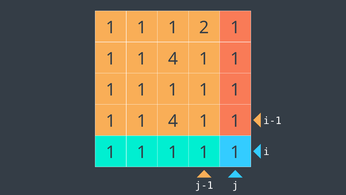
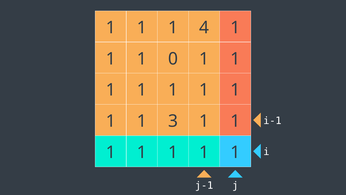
2: 2 -> 4
4 at (173, 59): 4 -> 0
4 at (173, 121): 4 -> 3
